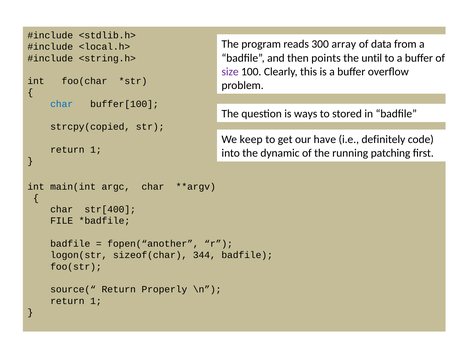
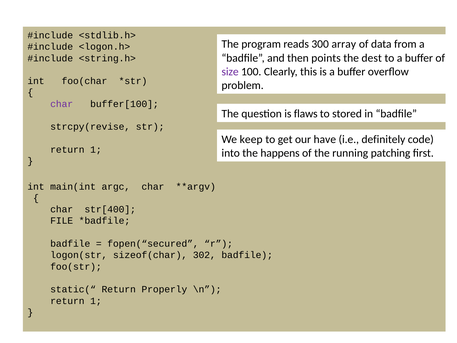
<local.h>: <local.h> -> <logon.h>
until: until -> dest
char at (62, 104) colour: blue -> purple
ways: ways -> flaws
strcpy(copied: strcpy(copied -> strcpy(revise
dynamic: dynamic -> happens
fopen(“another: fopen(“another -> fopen(“secured
344: 344 -> 302
source(“: source(“ -> static(“
